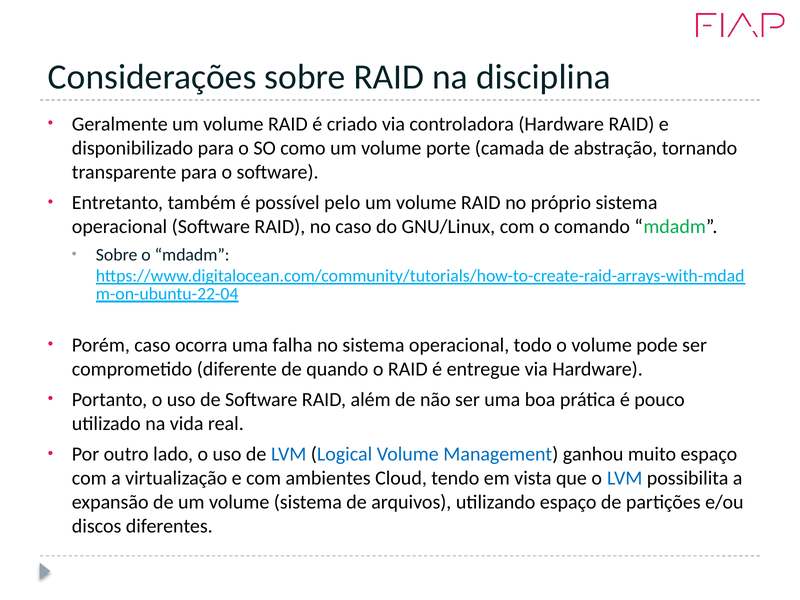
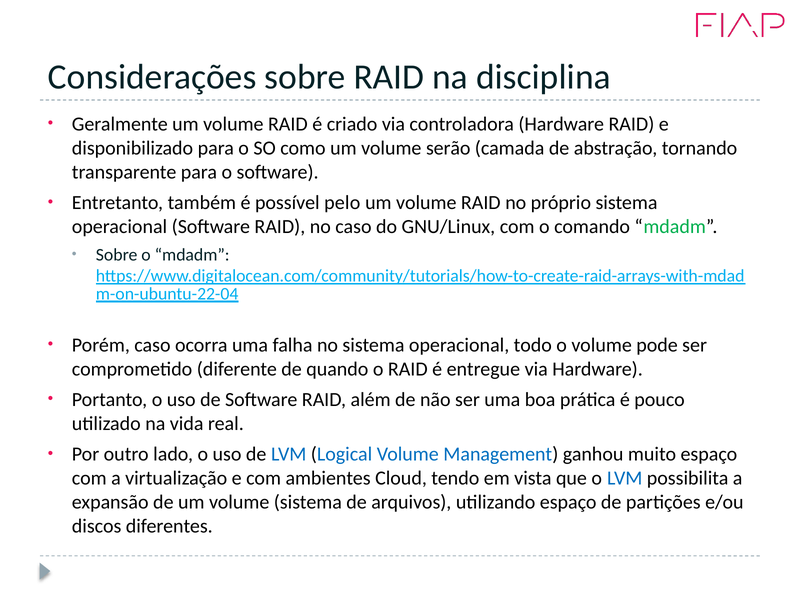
porte: porte -> serão
